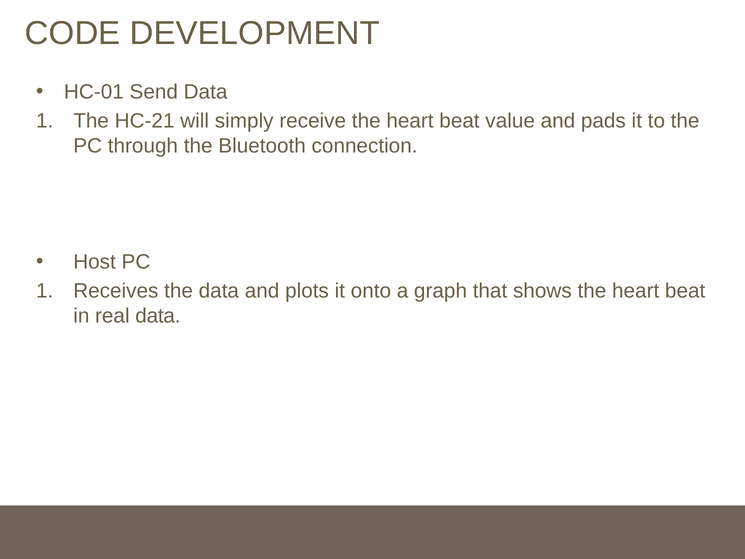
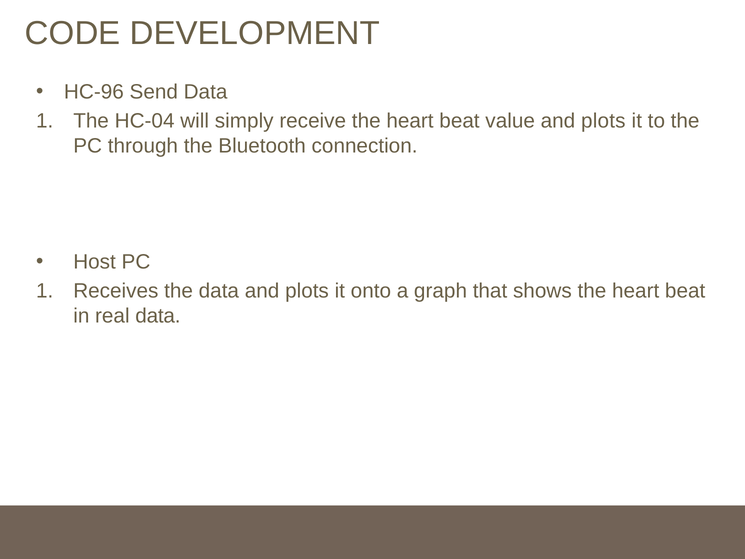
HC-01: HC-01 -> HC-96
HC-21: HC-21 -> HC-04
value and pads: pads -> plots
